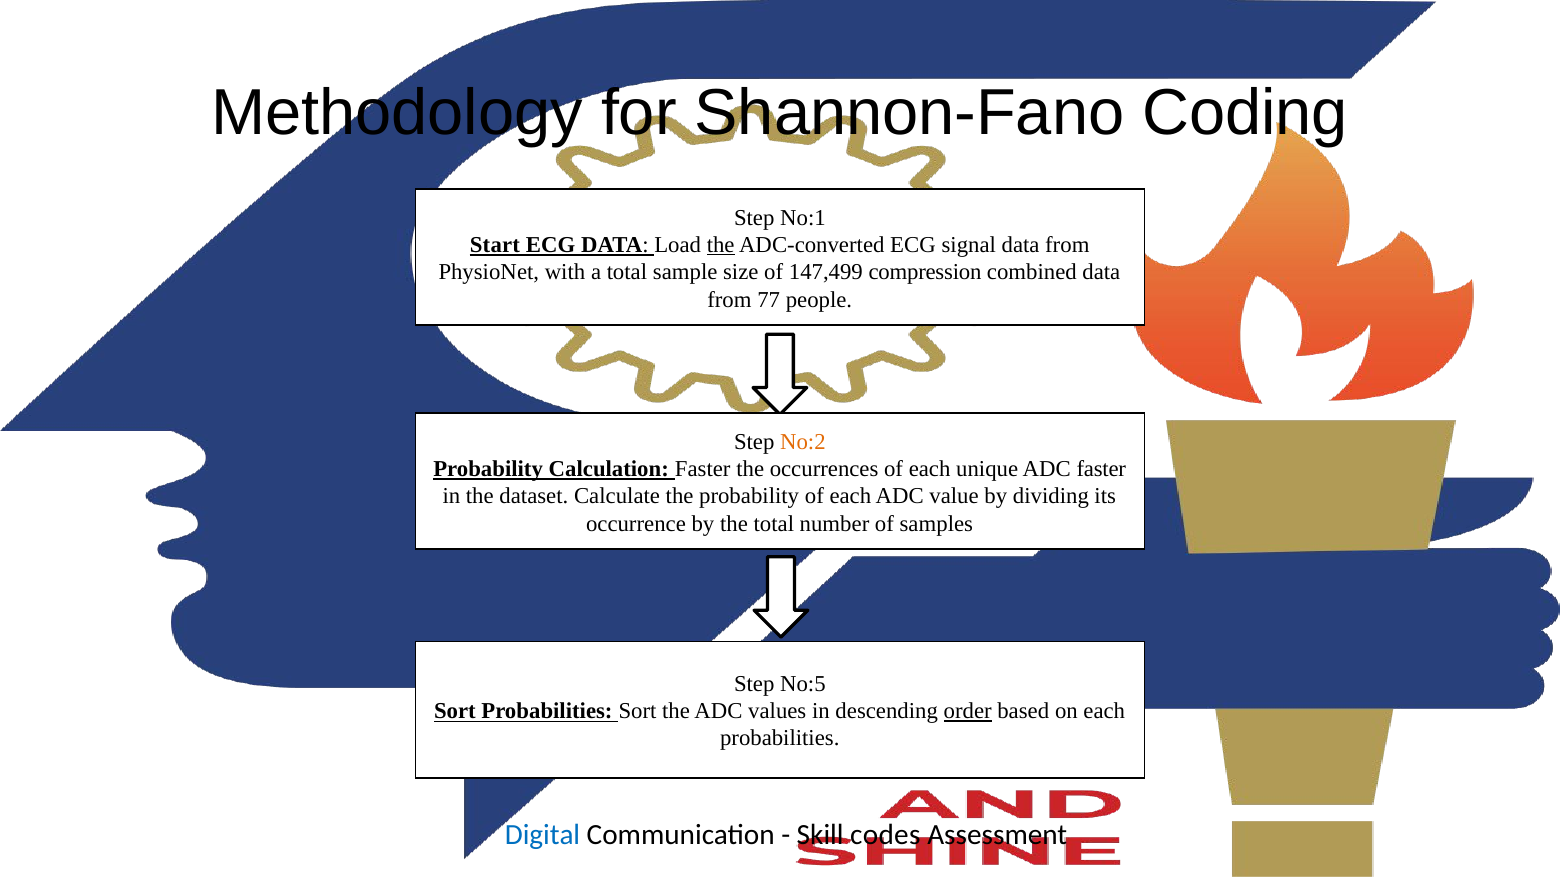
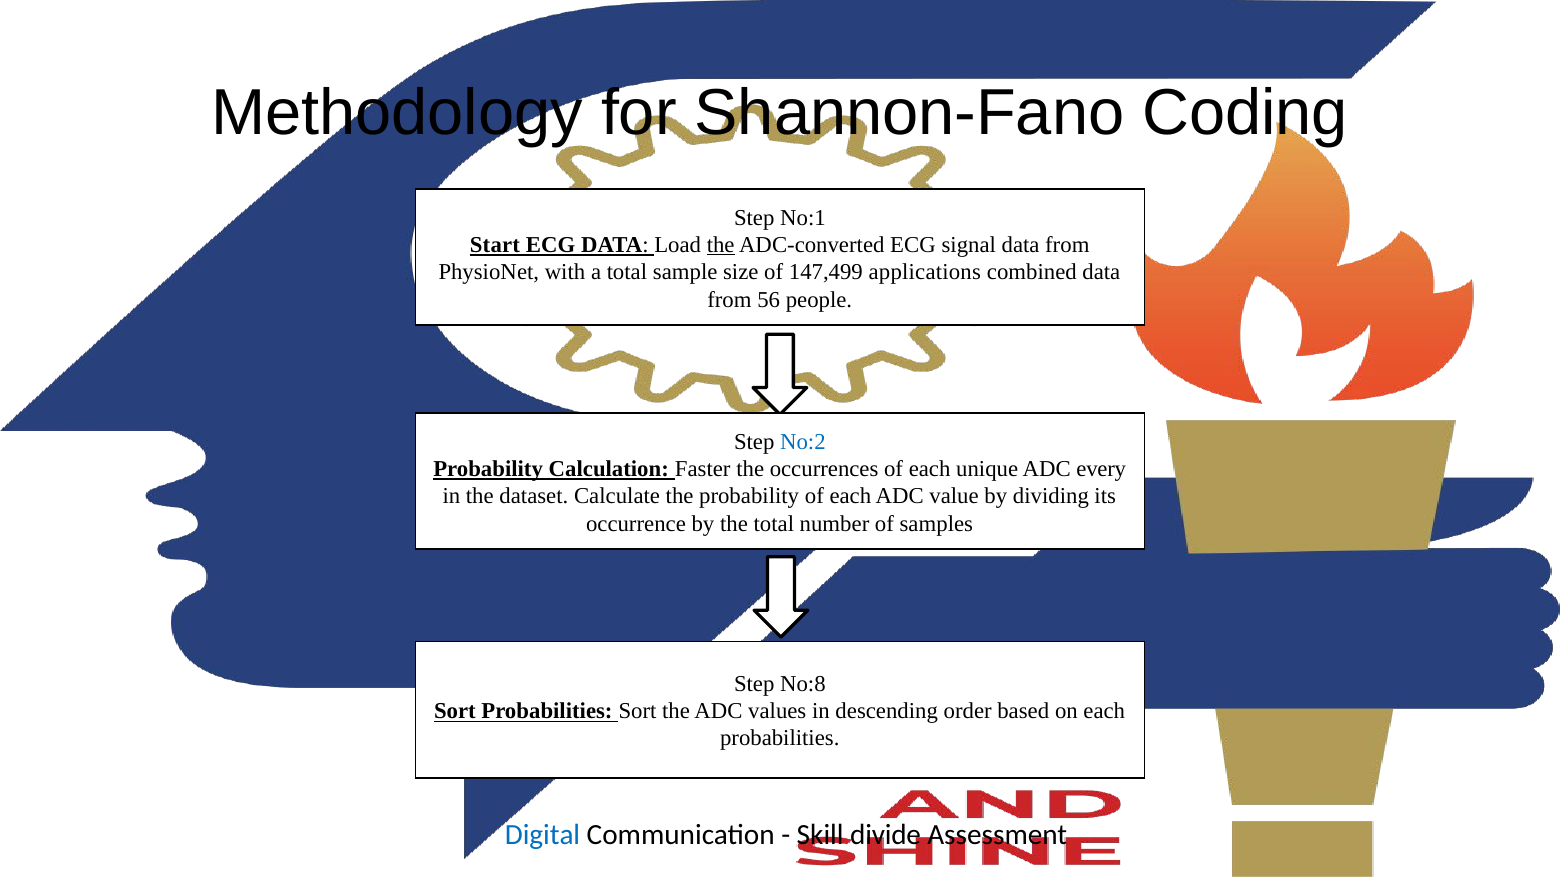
compression: compression -> applications
77: 77 -> 56
No:2 colour: orange -> blue
ADC faster: faster -> every
No:5: No:5 -> No:8
order underline: present -> none
codes: codes -> divide
